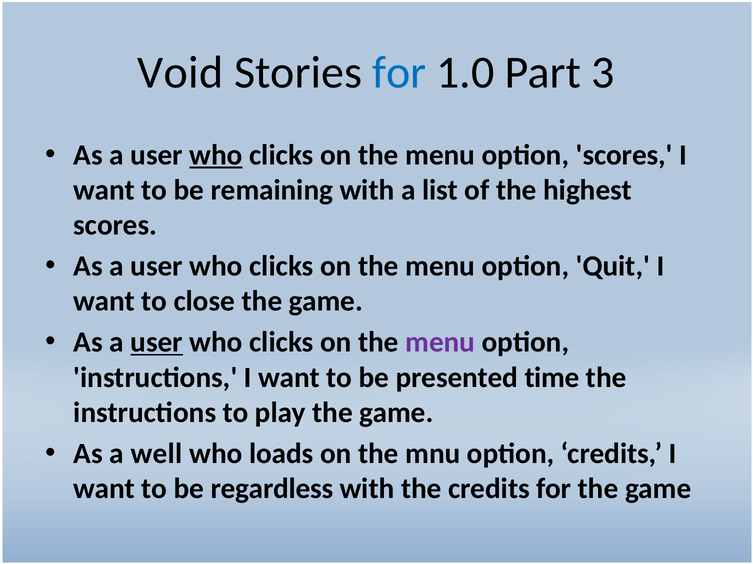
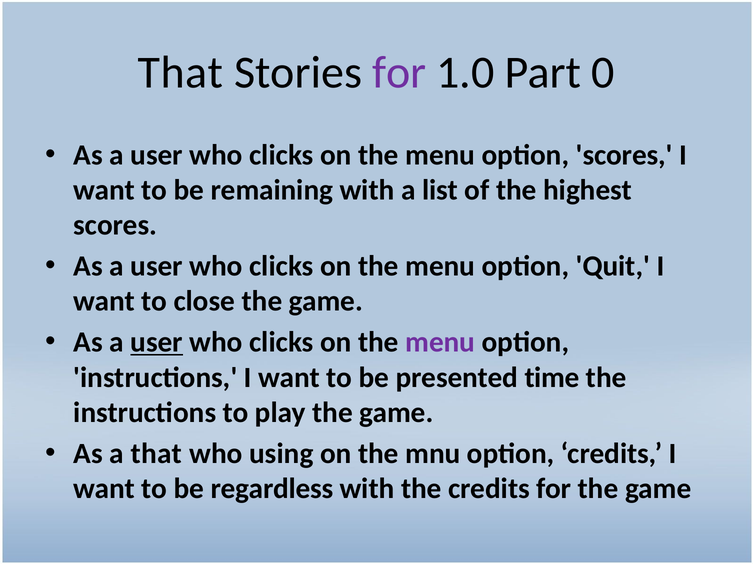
Void at (180, 73): Void -> That
for at (399, 73) colour: blue -> purple
3: 3 -> 0
who at (216, 155) underline: present -> none
a well: well -> that
loads: loads -> using
